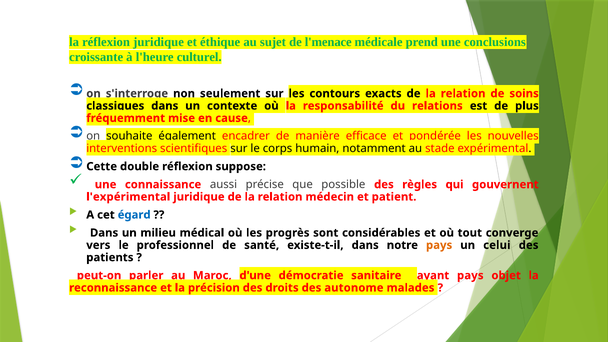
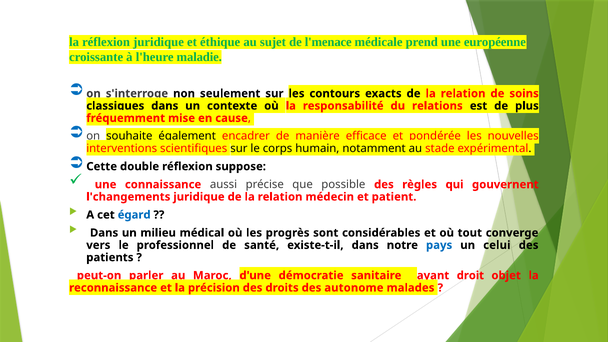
conclusions: conclusions -> européenne
culturel: culturel -> maladie
l'expérimental: l'expérimental -> l'changements
pays at (439, 245) colour: orange -> blue
pays at (470, 275): pays -> droit
